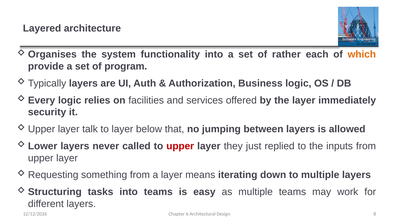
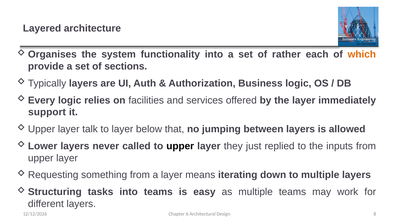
program: program -> sections
security: security -> support
upper at (180, 146) colour: red -> black
